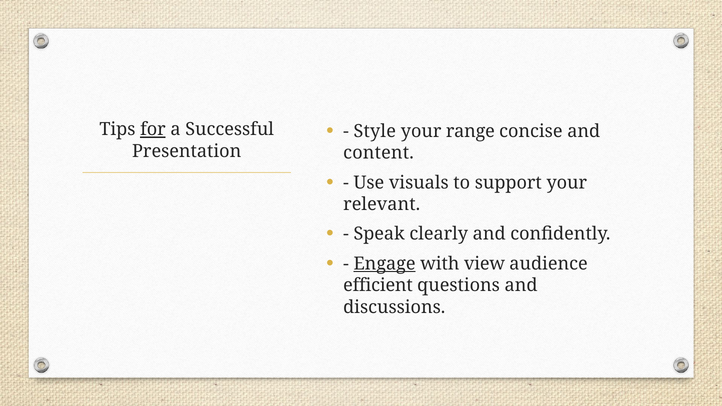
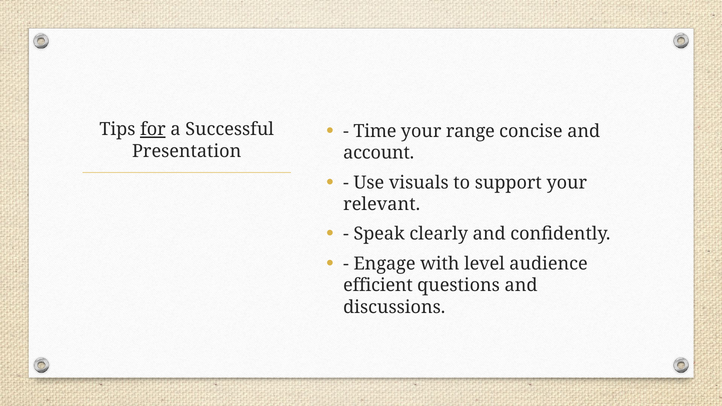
Style: Style -> Time
content: content -> account
Engage underline: present -> none
view: view -> level
